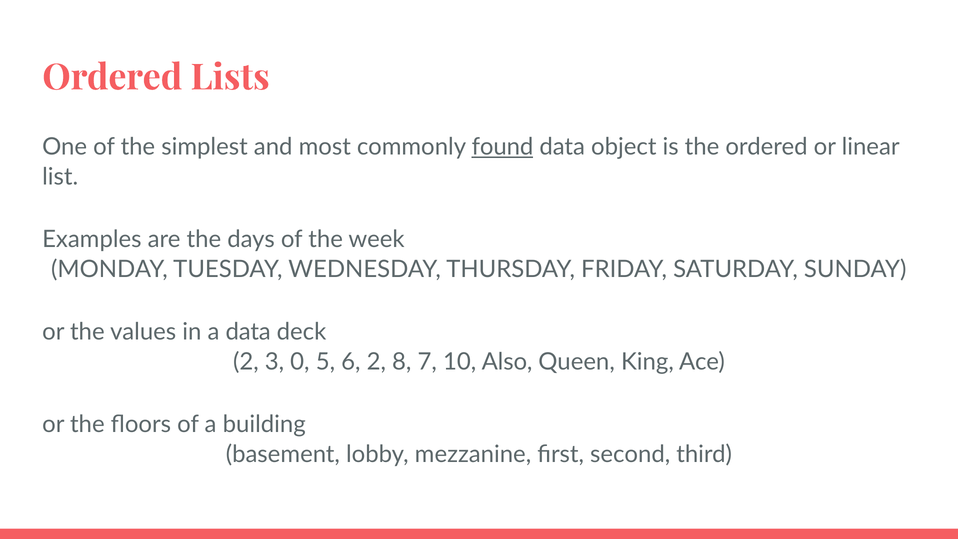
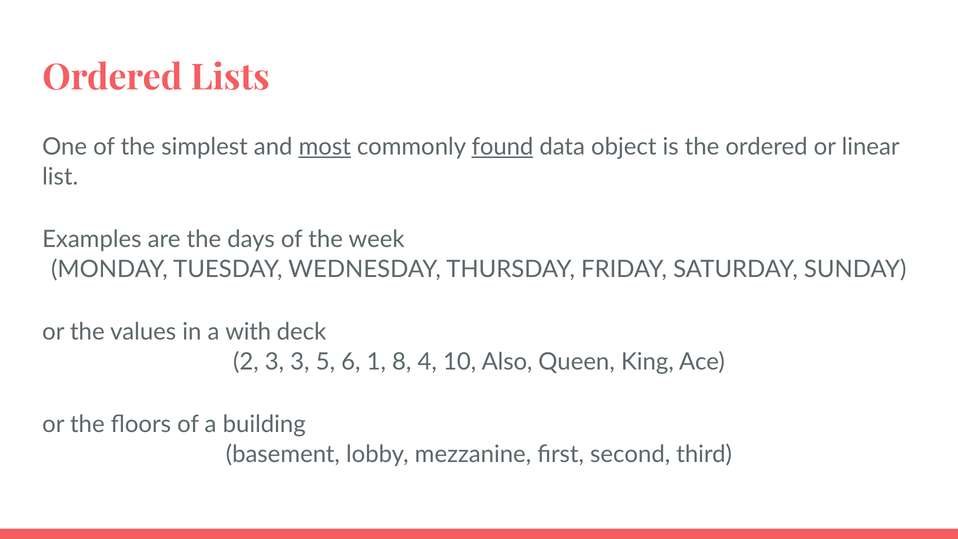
most underline: none -> present
a data: data -> with
3 0: 0 -> 3
6 2: 2 -> 1
7: 7 -> 4
